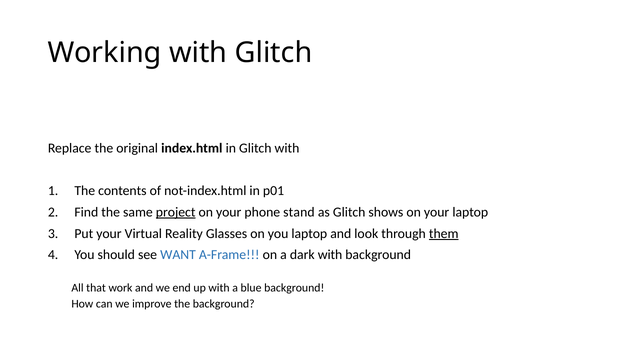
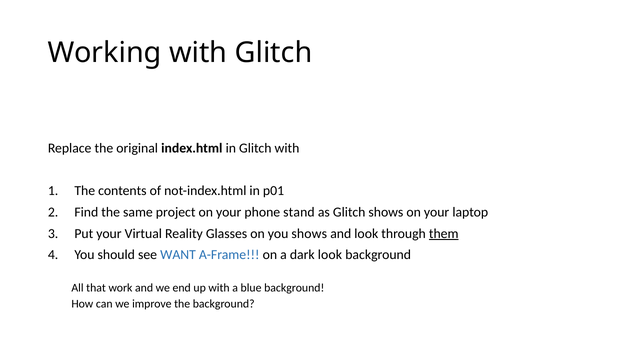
project underline: present -> none
you laptop: laptop -> shows
dark with: with -> look
